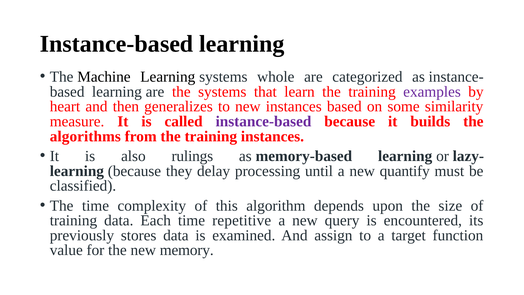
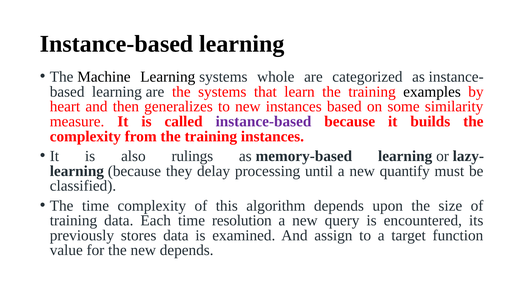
examples colour: purple -> black
algorithms at (85, 136): algorithms -> complexity
repetitive: repetitive -> resolution
new memory: memory -> depends
